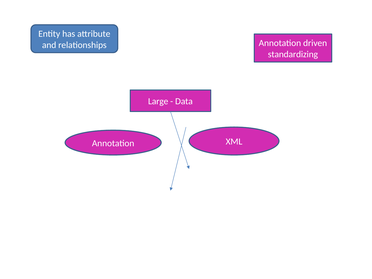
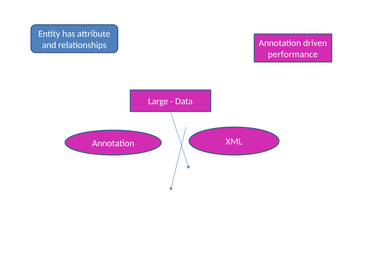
standardizing: standardizing -> performance
